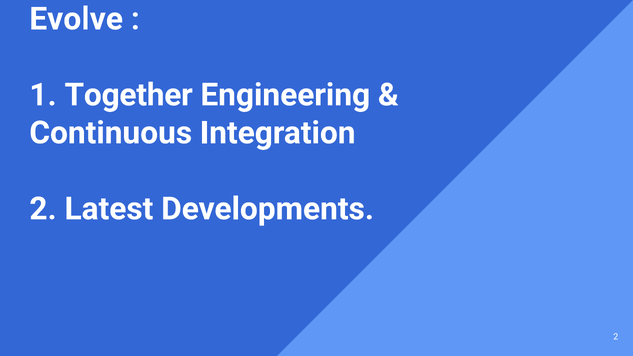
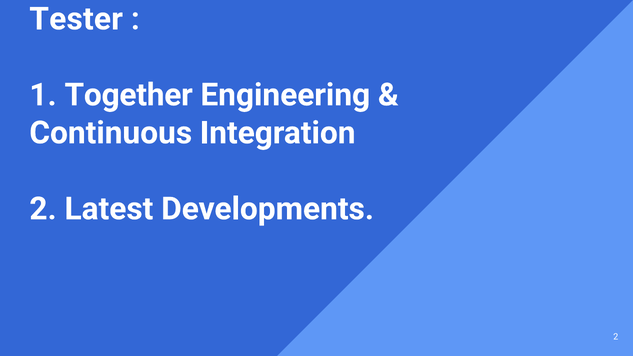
Evolve: Evolve -> Tester
